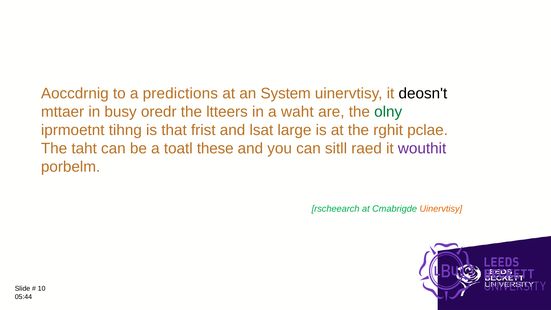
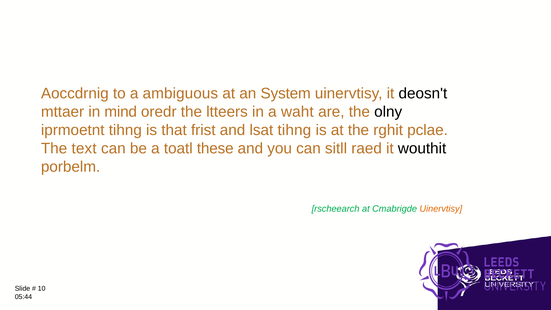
predictions: predictions -> ambiguous
busy: busy -> mind
olny colour: green -> black
lsat large: large -> tihng
taht: taht -> text
wouthit colour: purple -> black
